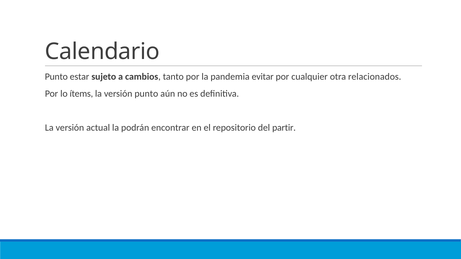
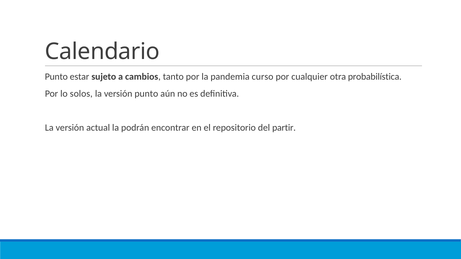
evitar: evitar -> curso
relacionados: relacionados -> probabilística
ítems: ítems -> solos
